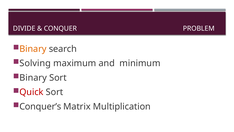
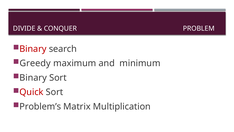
Binary at (33, 49) colour: orange -> red
Solving: Solving -> Greedy
Conquer’s: Conquer’s -> Problem’s
